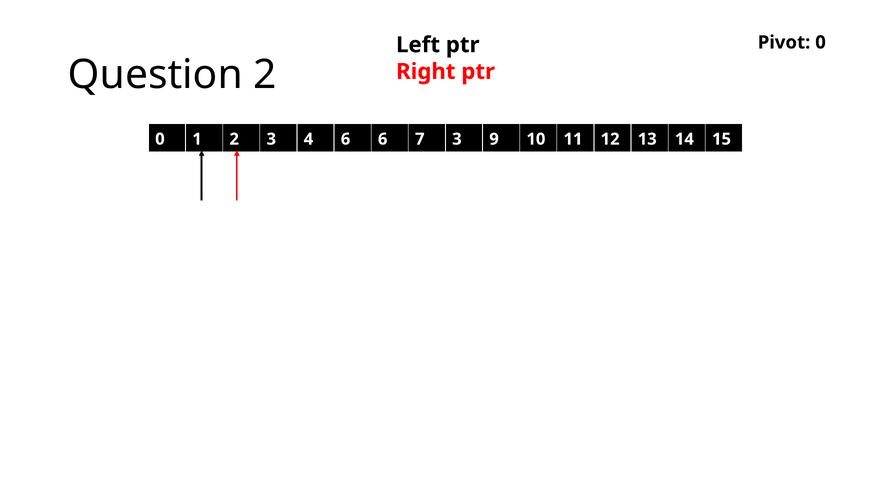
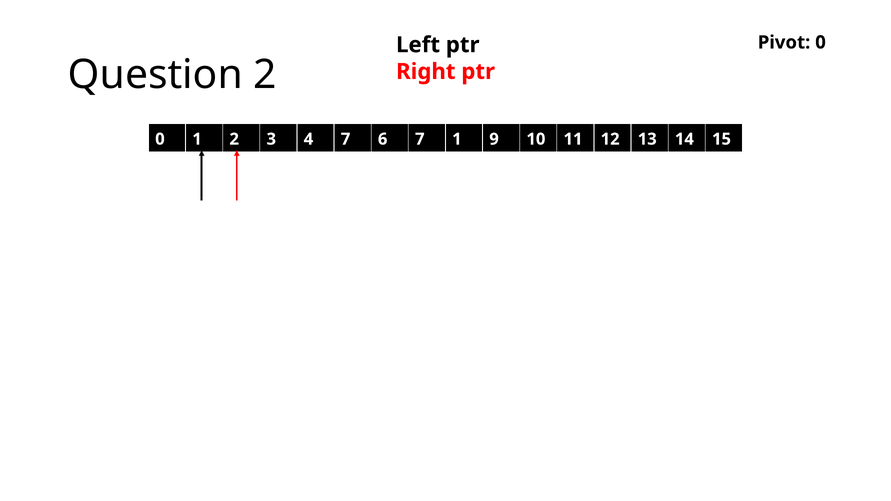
4 6: 6 -> 7
7 3: 3 -> 1
